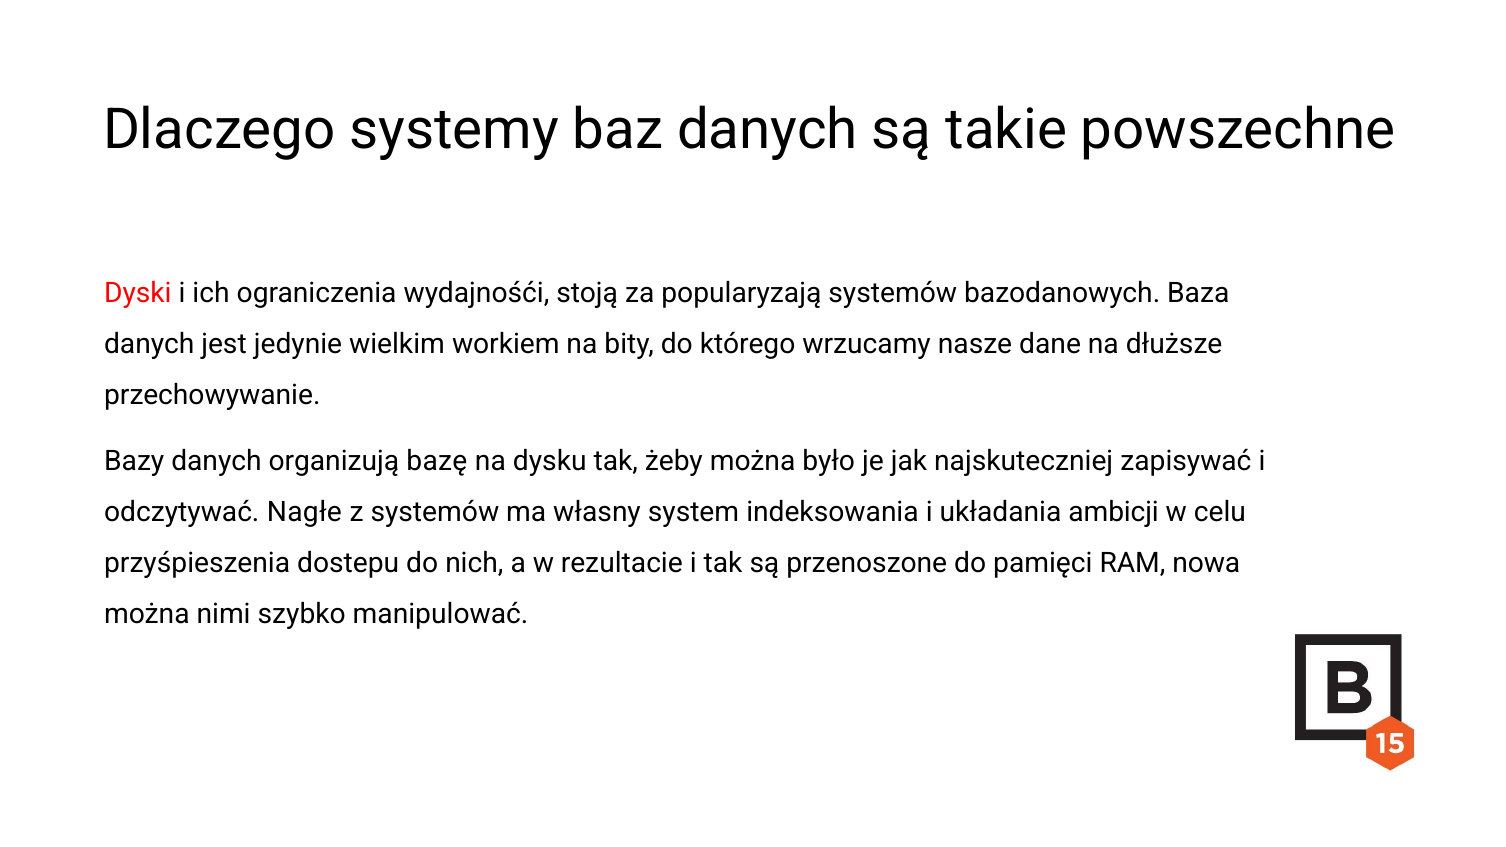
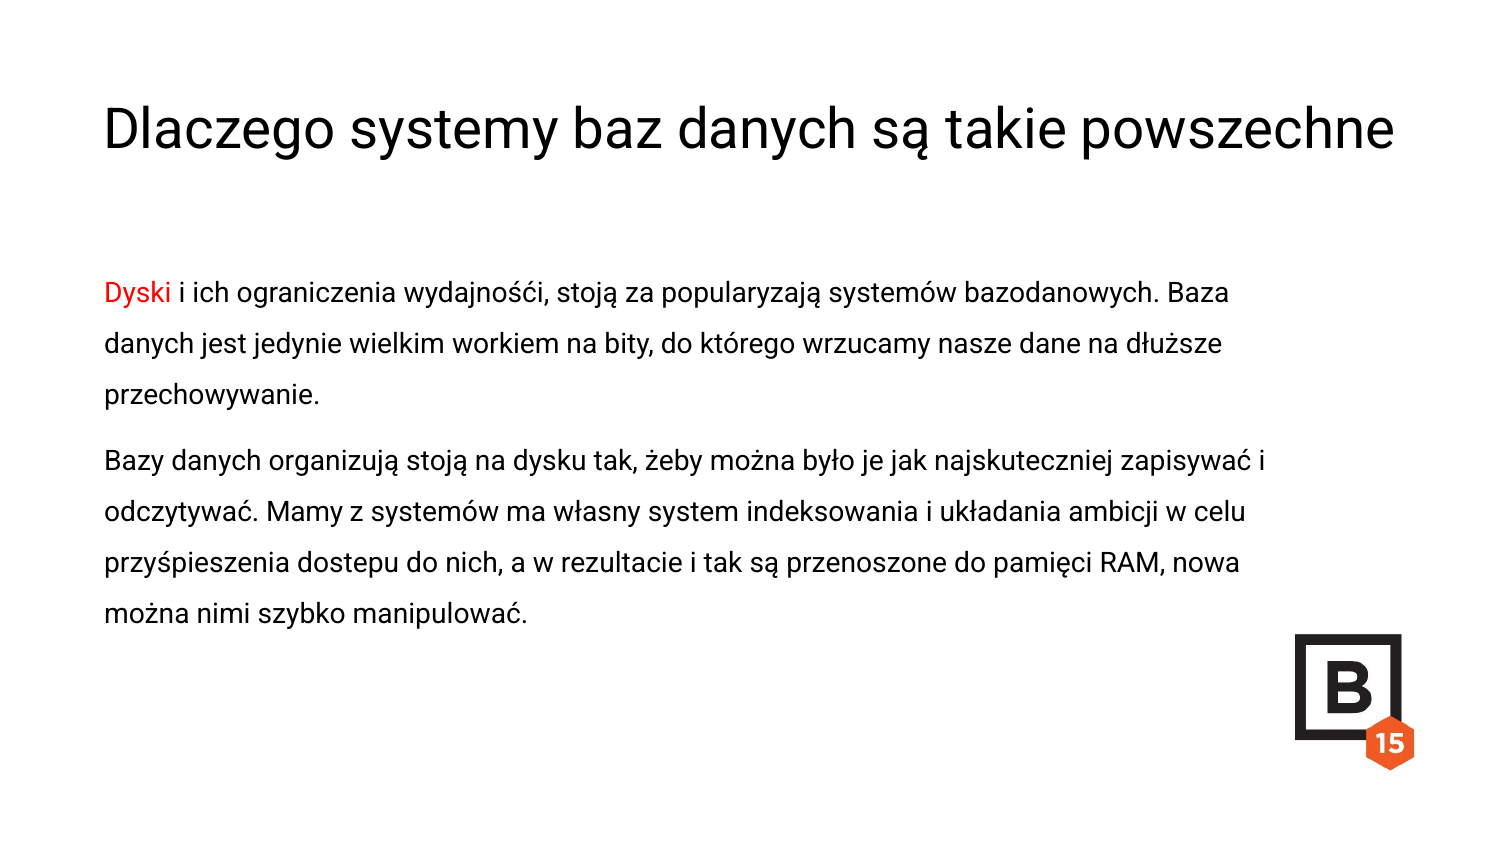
organizują bazę: bazę -> stoją
Nagłe: Nagłe -> Mamy
